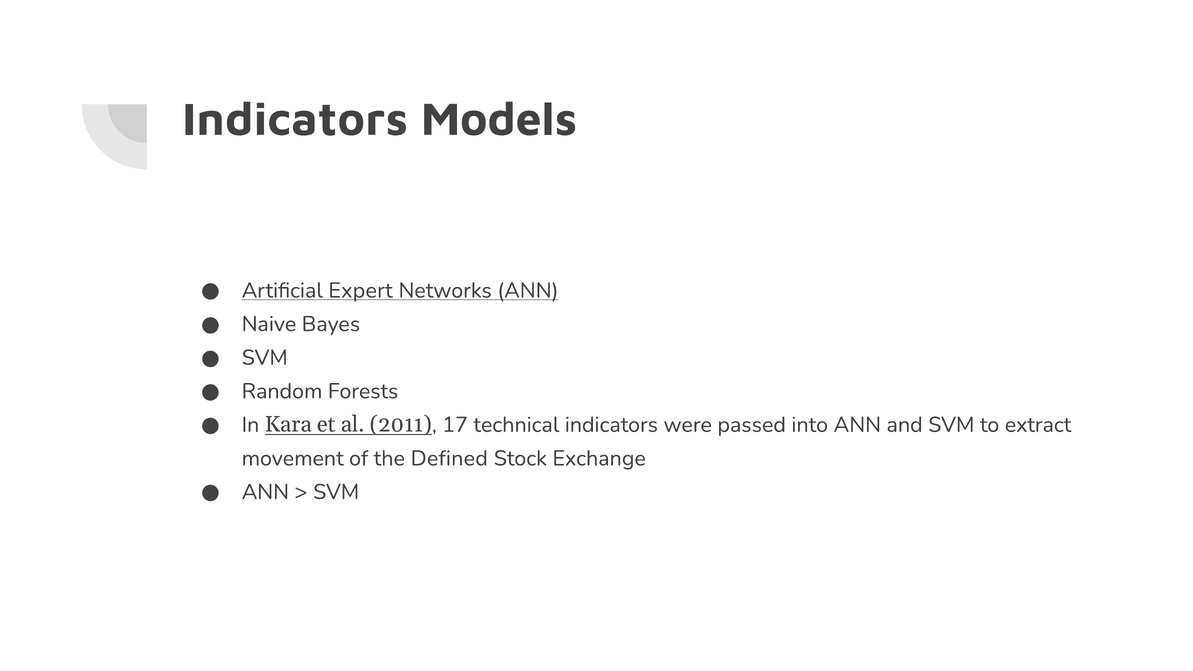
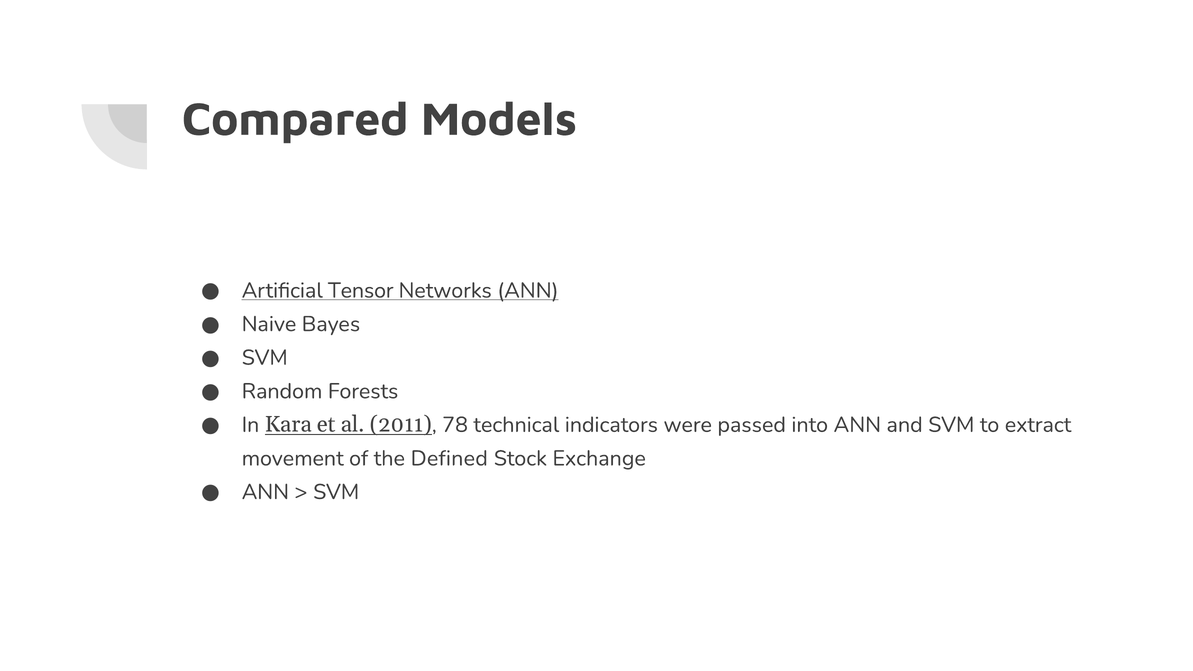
Indicators at (295, 119): Indicators -> Compared
Expert: Expert -> Tensor
17: 17 -> 78
